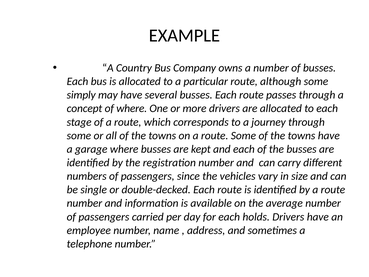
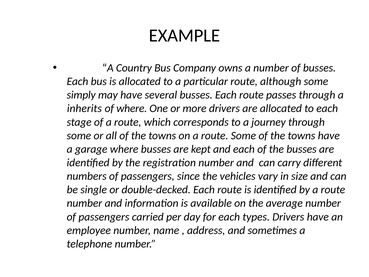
concept: concept -> inherits
holds: holds -> types
